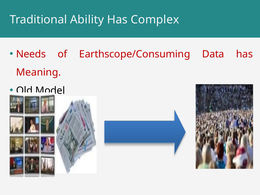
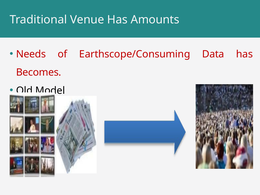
Ability: Ability -> Venue
Complex: Complex -> Amounts
Meaning: Meaning -> Becomes
